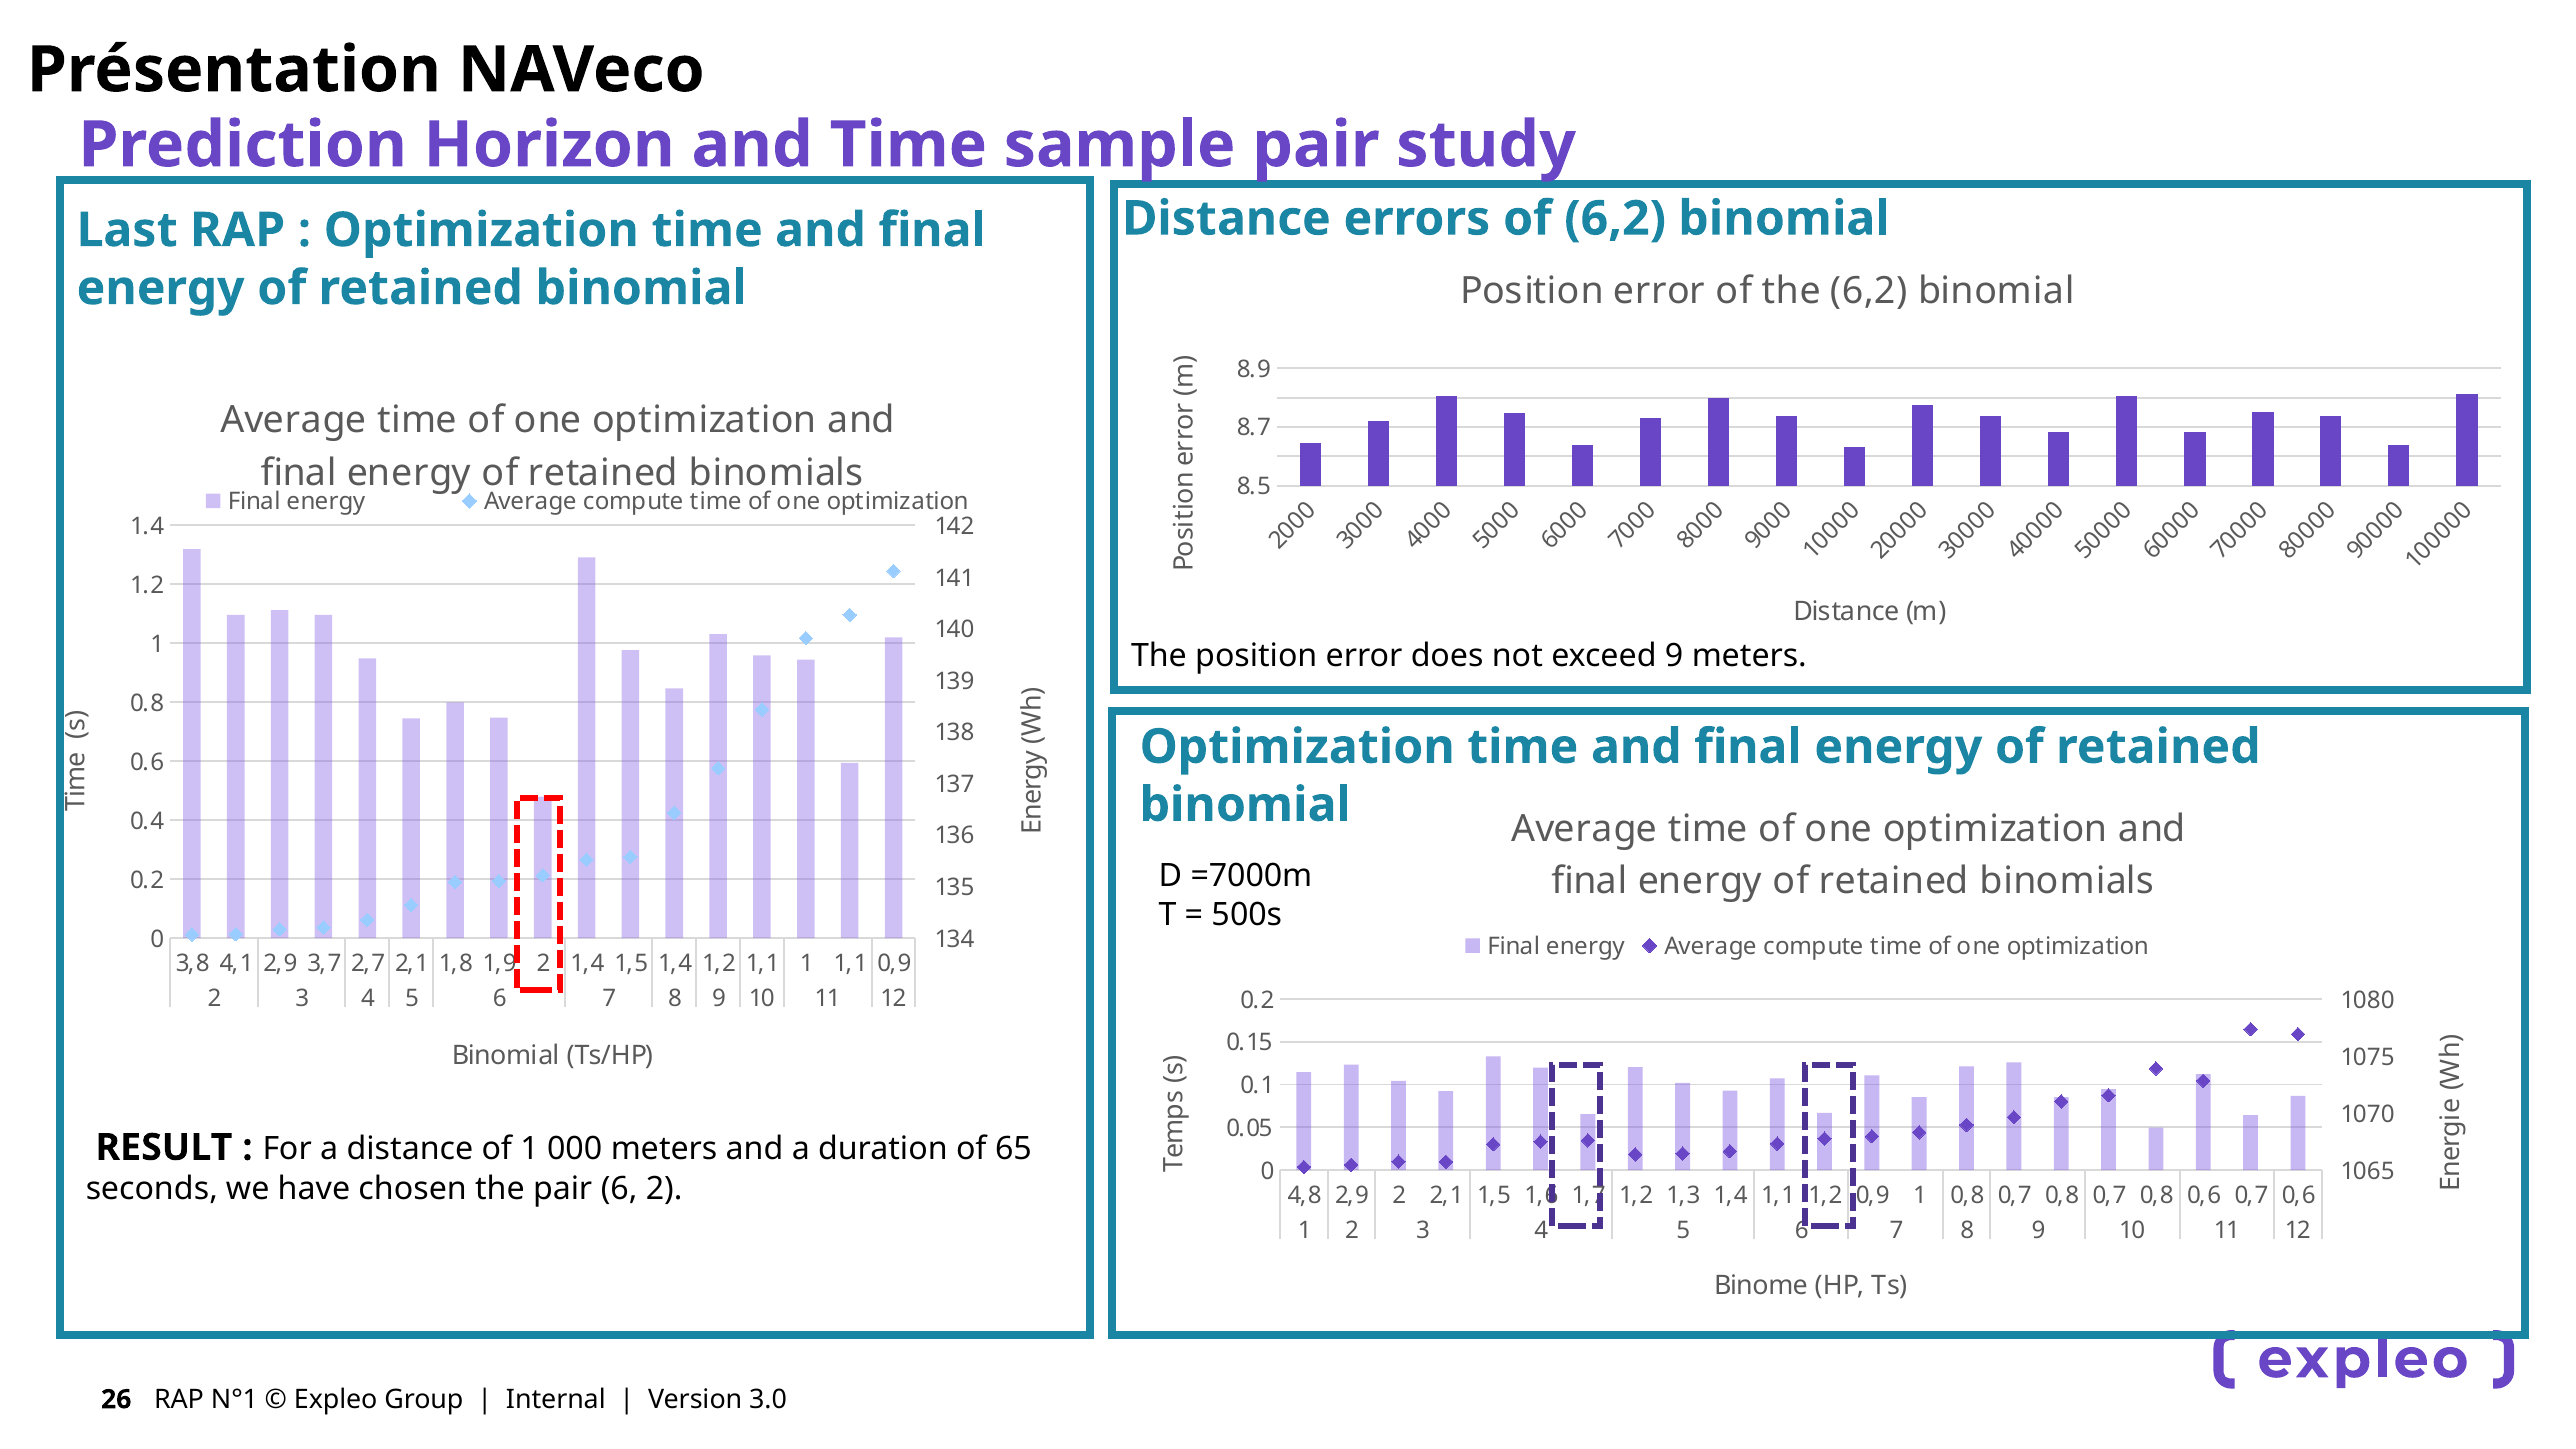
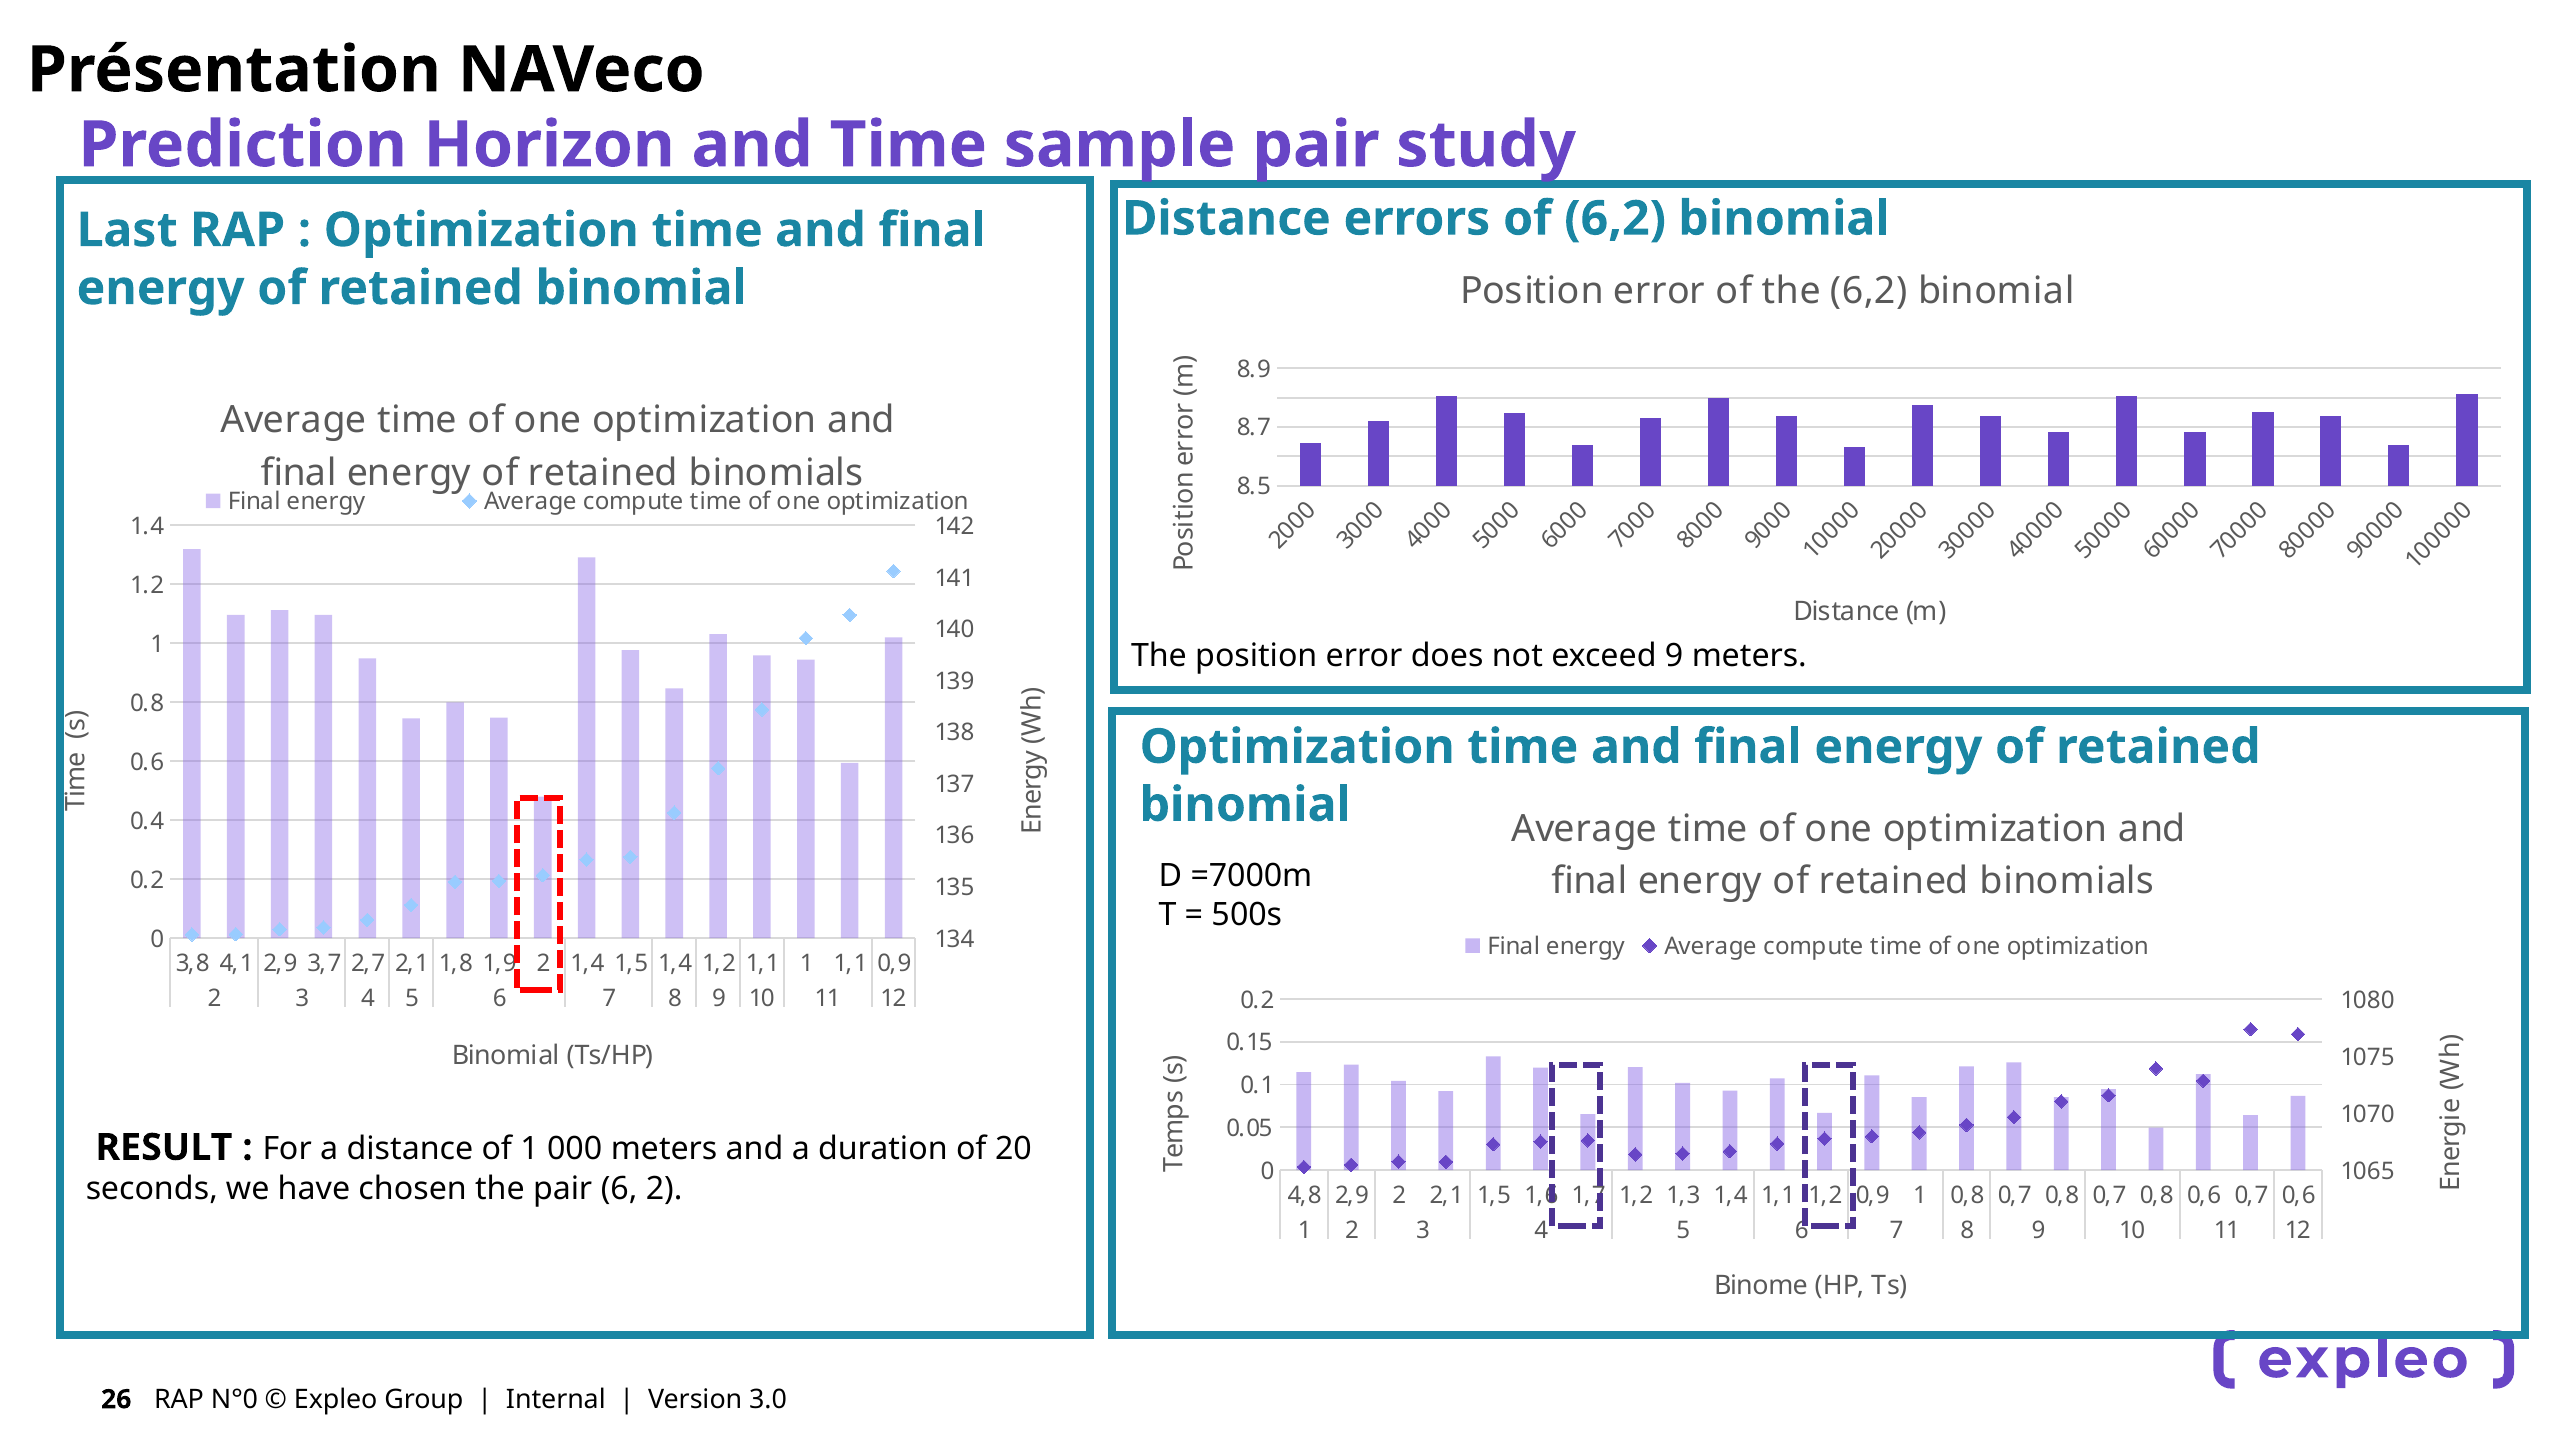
65: 65 -> 20
N°1: N°1 -> N°0
